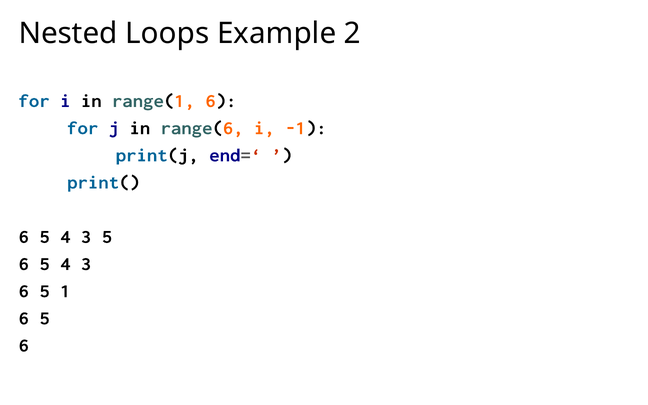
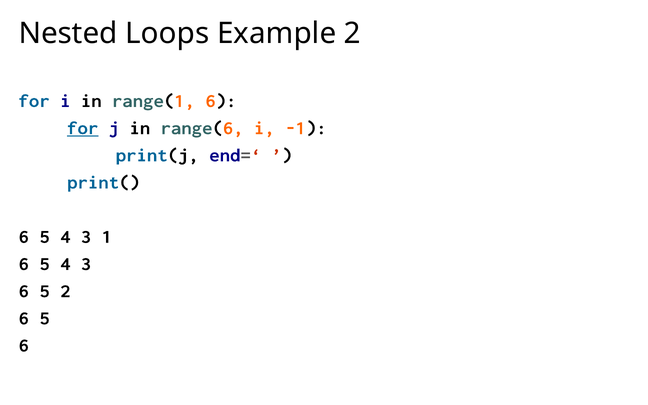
for at (83, 128) underline: none -> present
3 5: 5 -> 1
5 1: 1 -> 2
